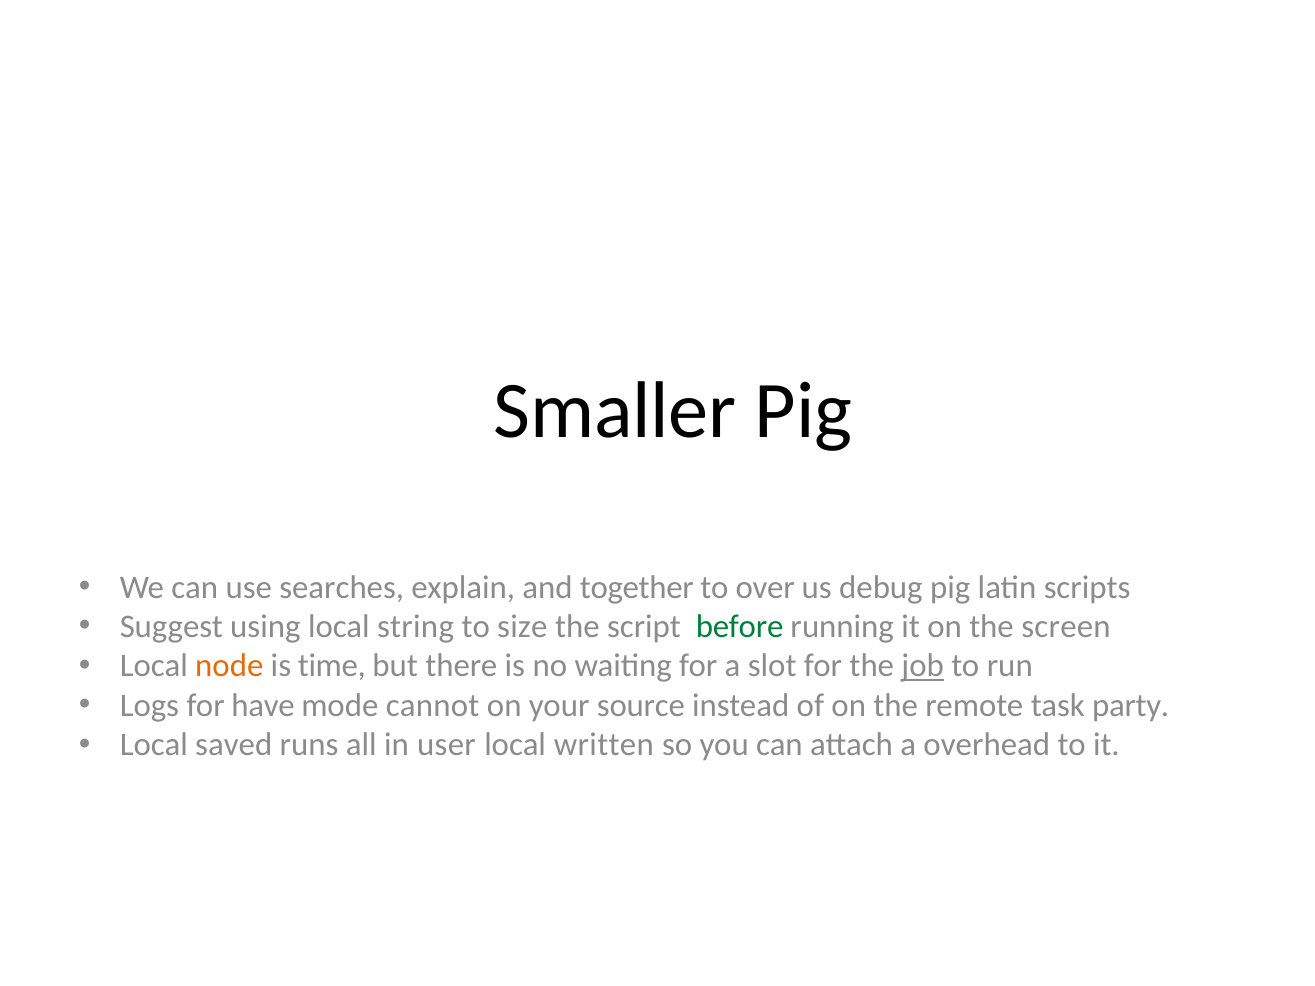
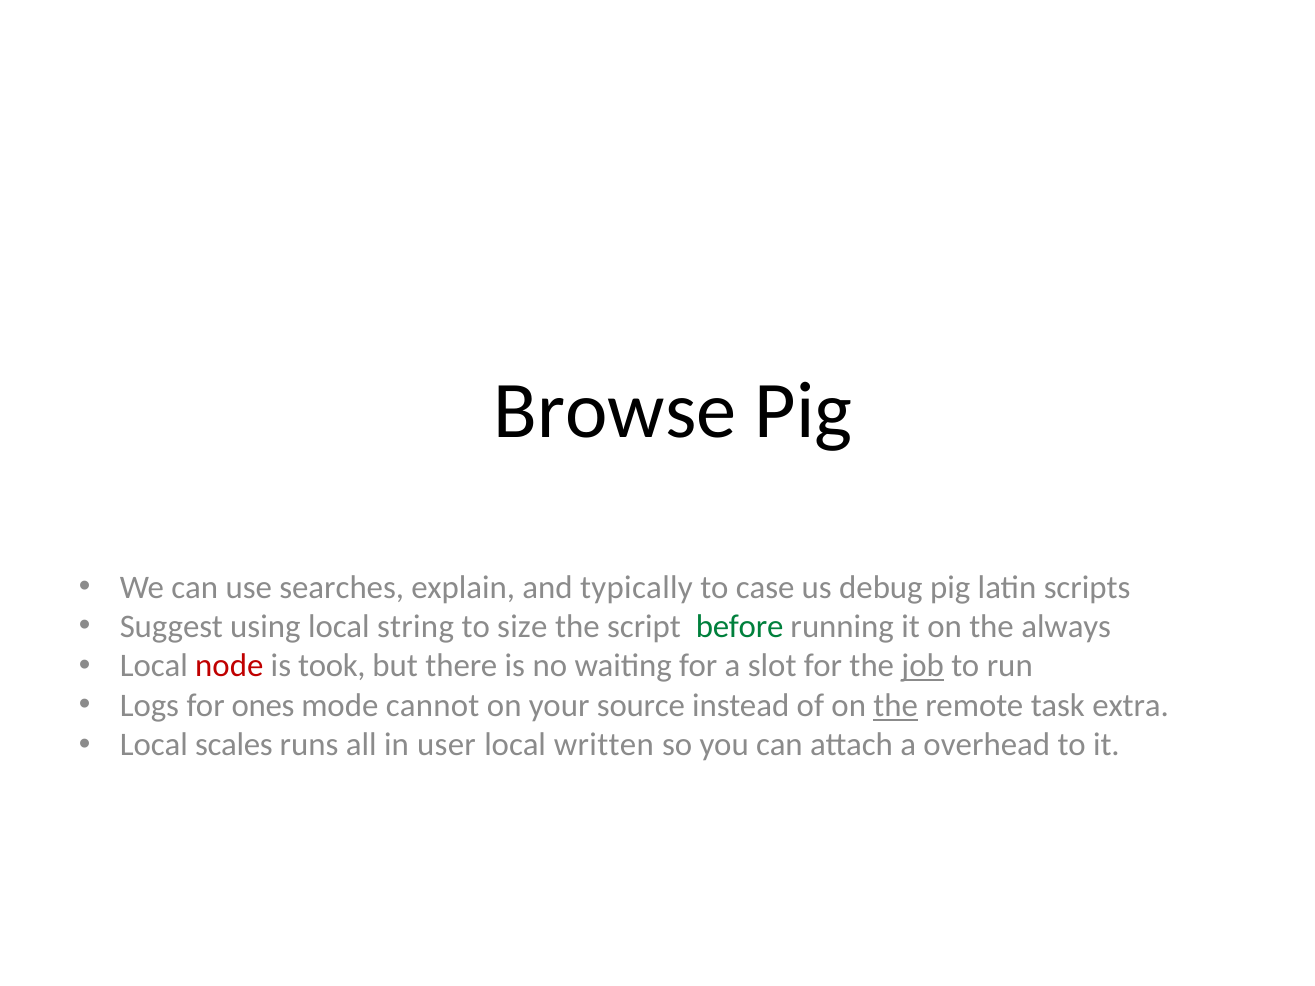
Smaller: Smaller -> Browse
together: together -> typically
over: over -> case
screen: screen -> always
node colour: orange -> red
time: time -> took
have: have -> ones
the at (896, 706) underline: none -> present
party: party -> extra
saved: saved -> scales
